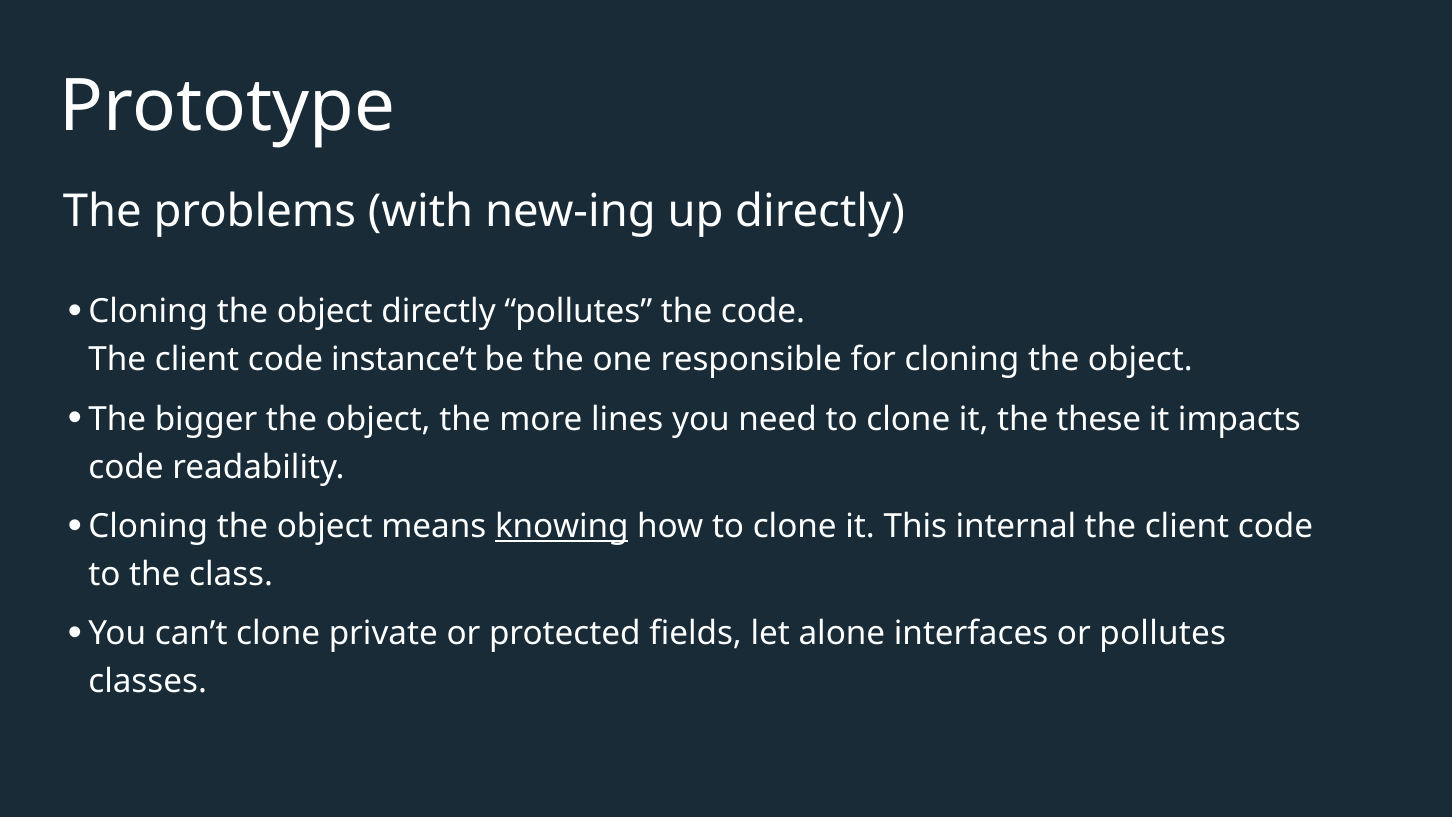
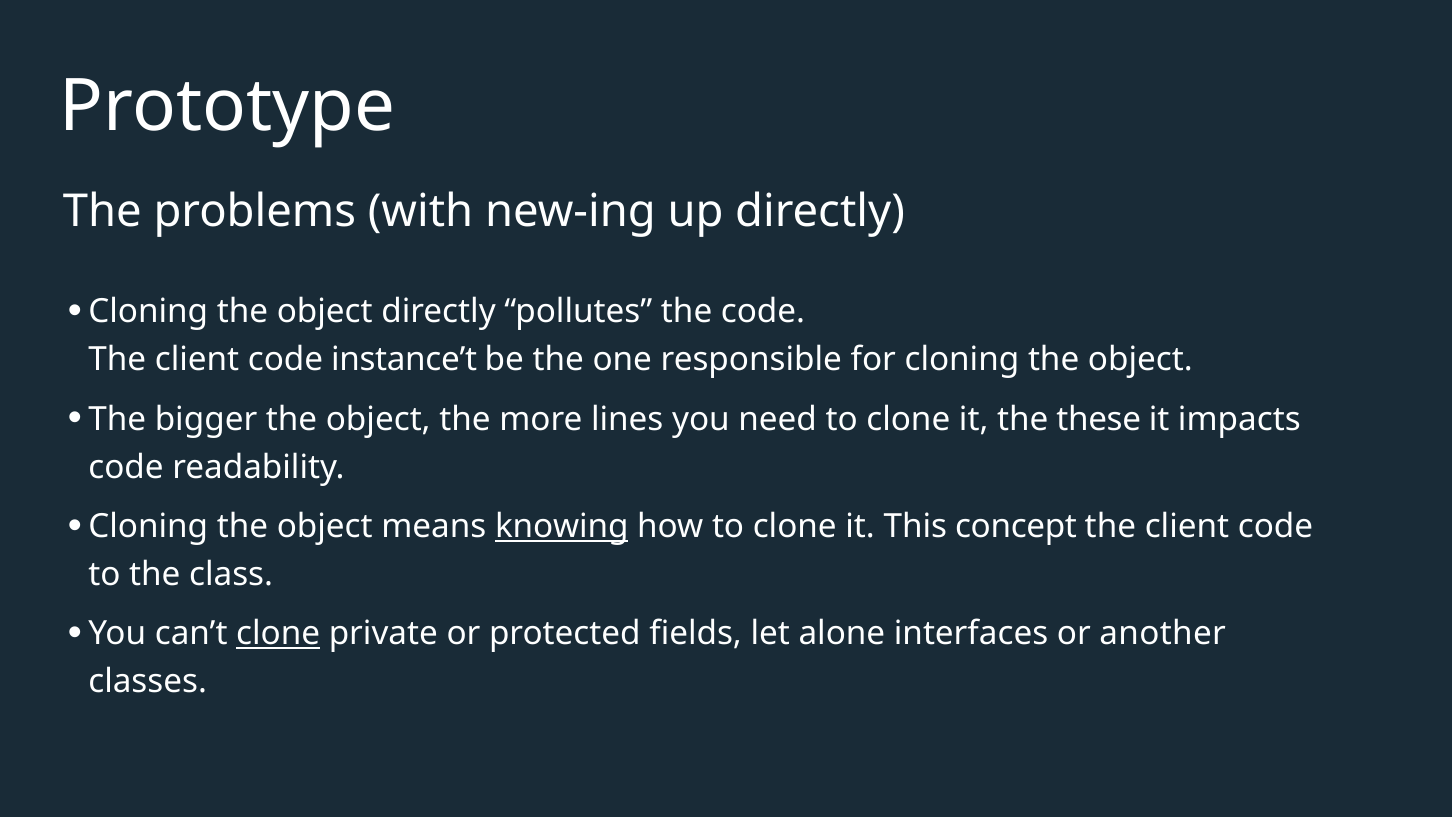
internal: internal -> concept
clone at (278, 634) underline: none -> present
or pollutes: pollutes -> another
